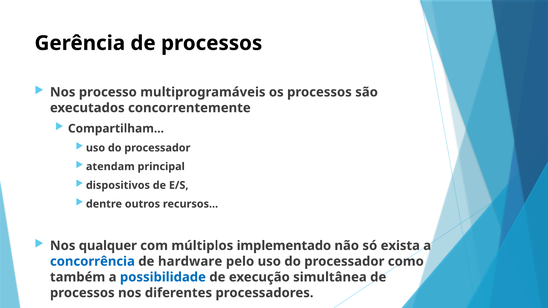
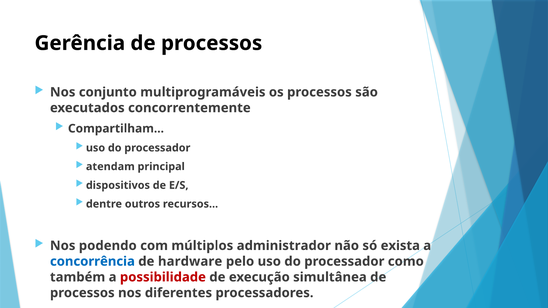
processo: processo -> conjunto
qualquer: qualquer -> podendo
implementado: implementado -> administrador
possibilidade colour: blue -> red
